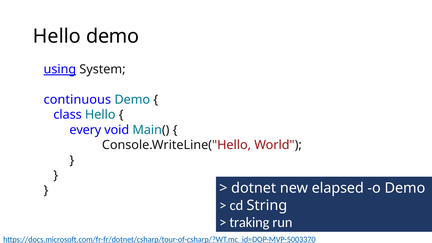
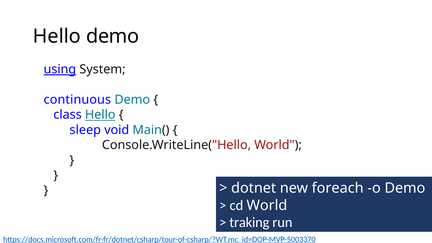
Hello at (100, 115) underline: none -> present
every: every -> sleep
elapsed: elapsed -> foreach
cd String: String -> World
